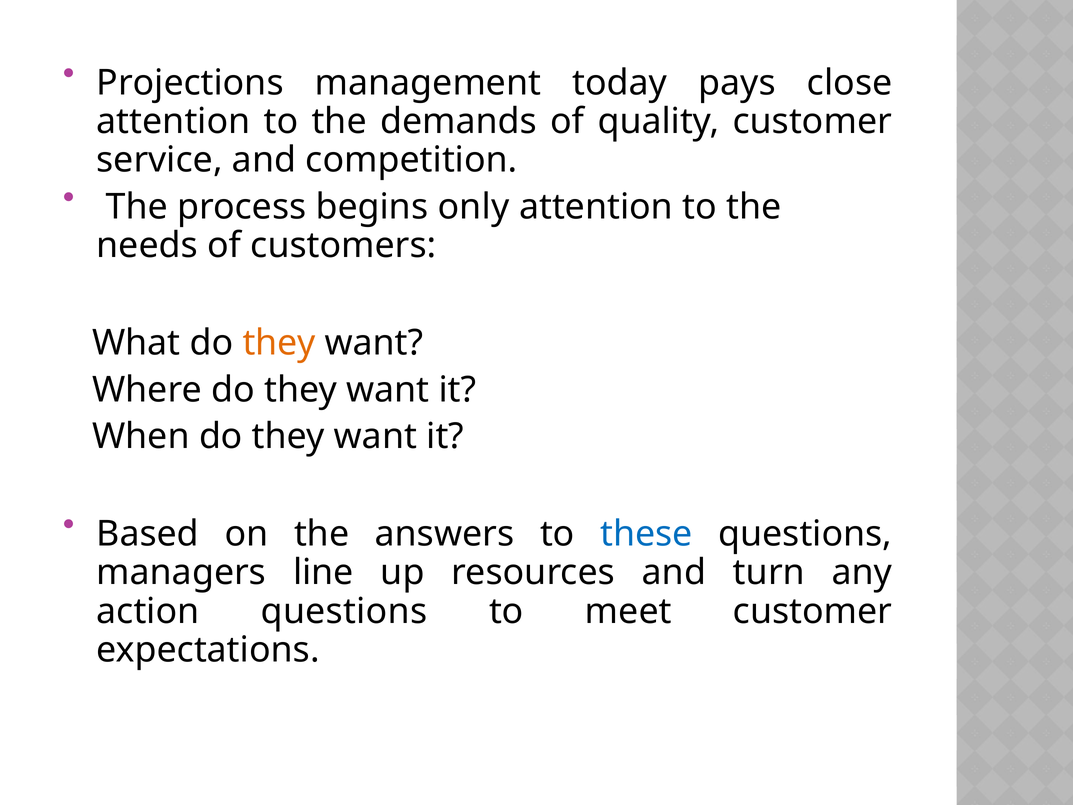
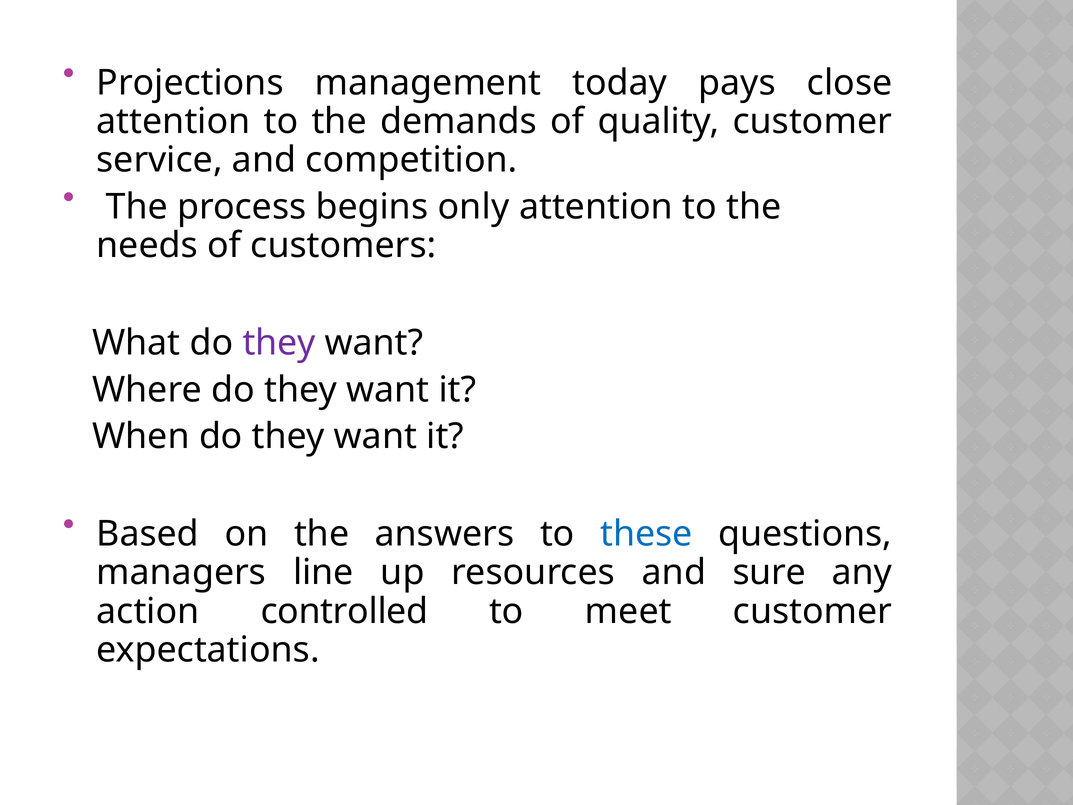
they at (279, 343) colour: orange -> purple
turn: turn -> sure
action questions: questions -> controlled
